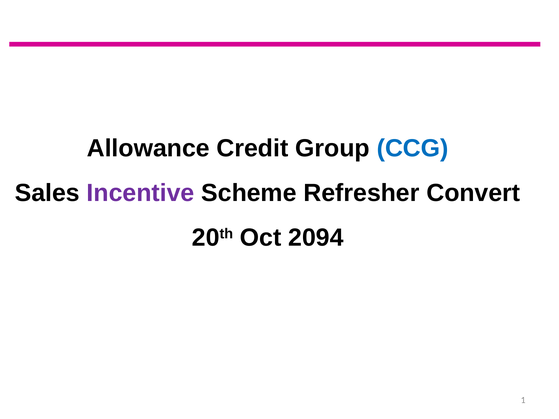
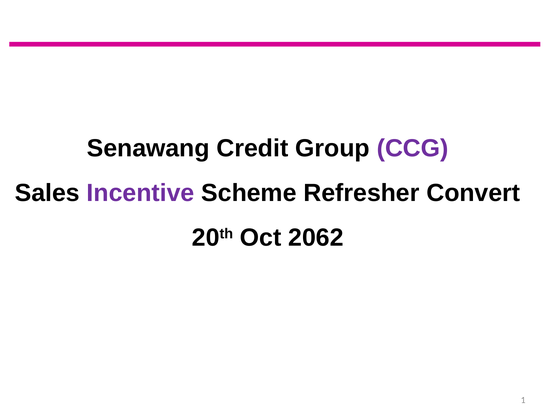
Allowance: Allowance -> Senawang
CCG colour: blue -> purple
2094: 2094 -> 2062
